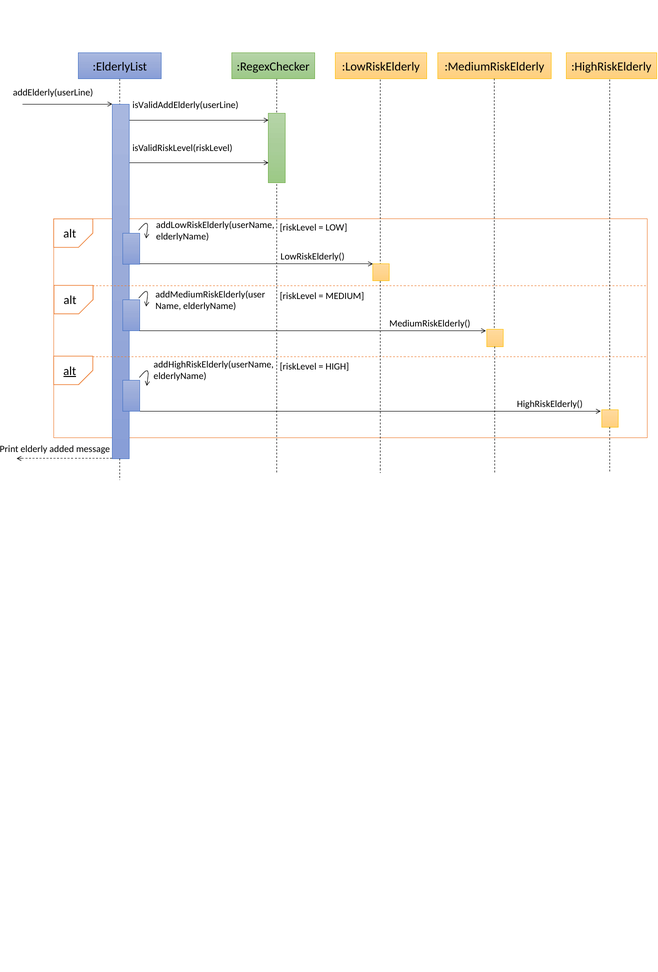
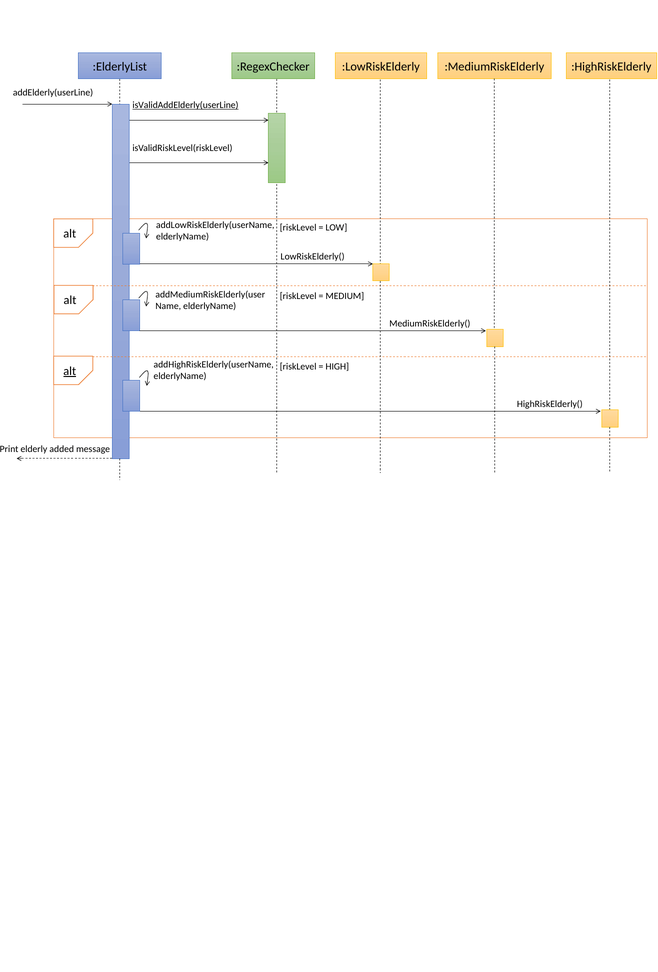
isValidAddElderly(userLine underline: none -> present
